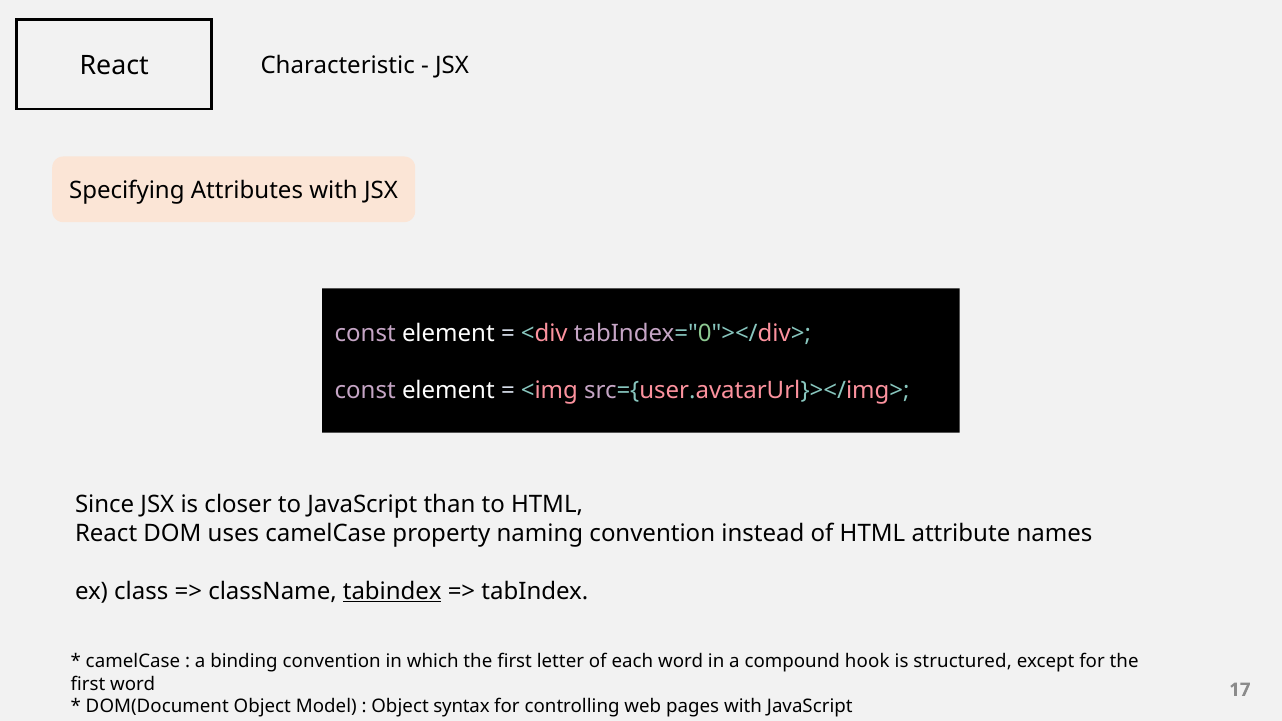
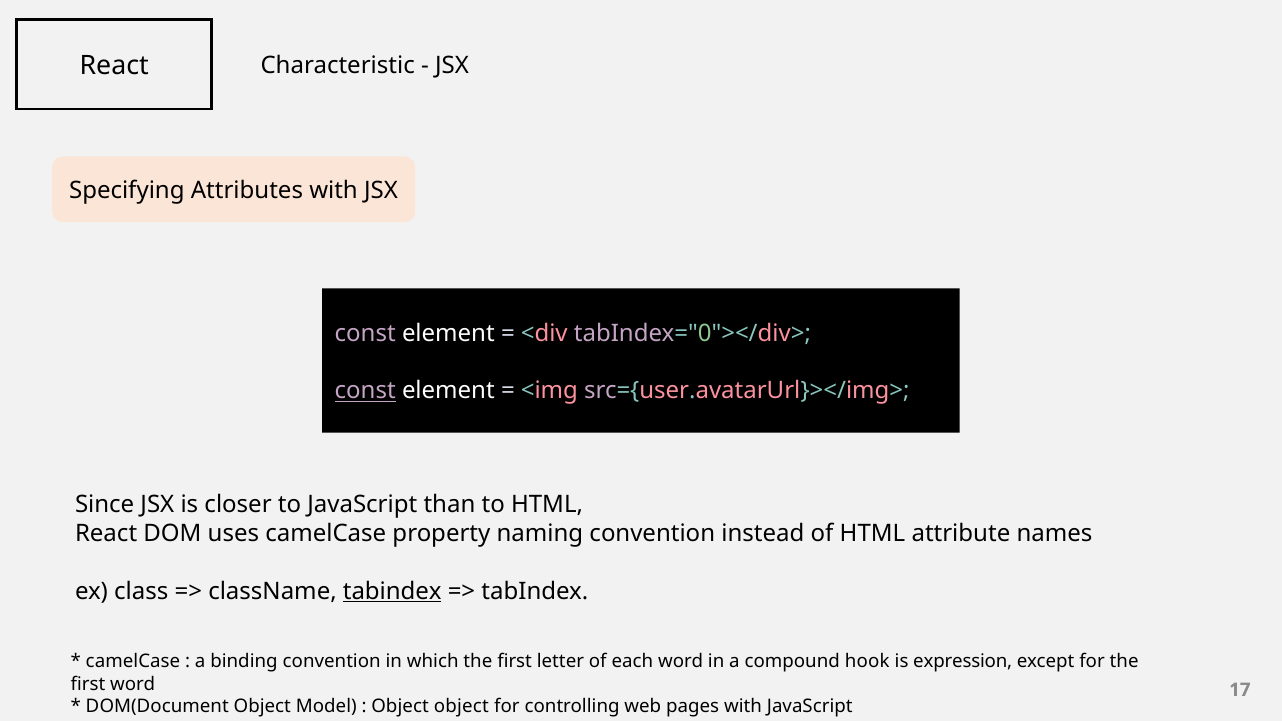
const at (365, 391) underline: none -> present
structured: structured -> expression
Object syntax: syntax -> object
